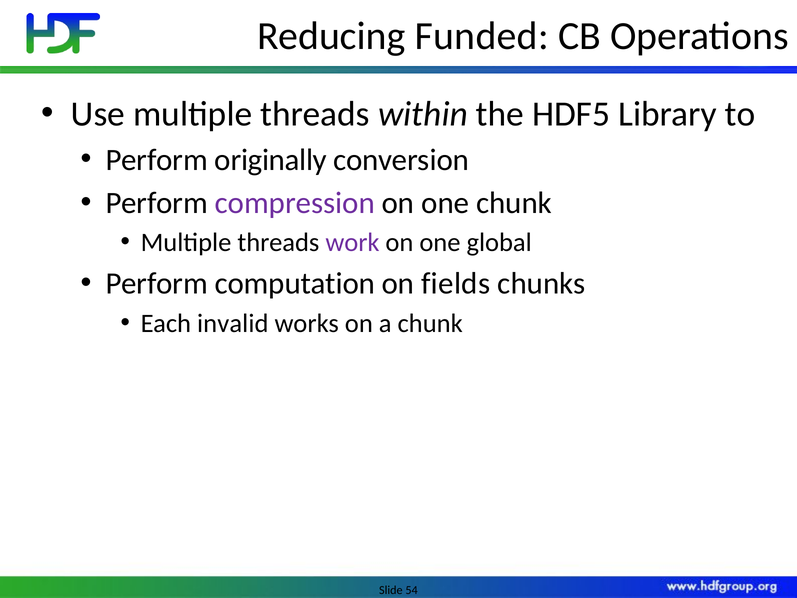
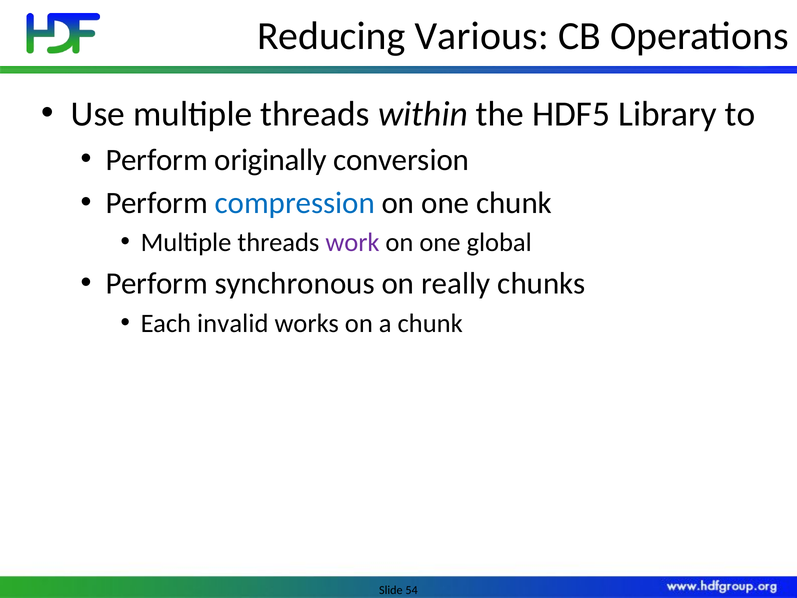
Funded: Funded -> Various
compression colour: purple -> blue
computation: computation -> synchronous
fields: fields -> really
